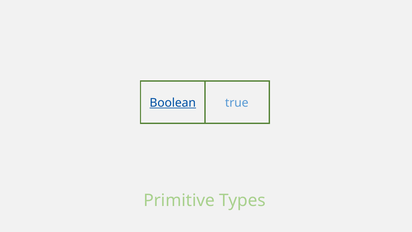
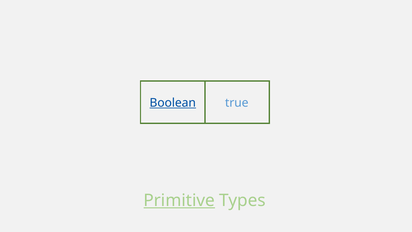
Primitive underline: none -> present
